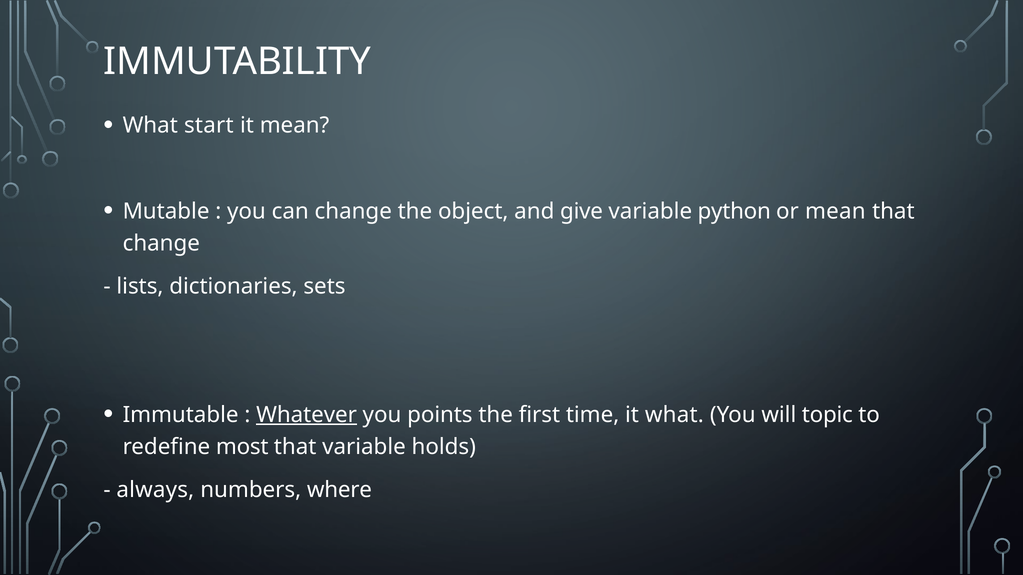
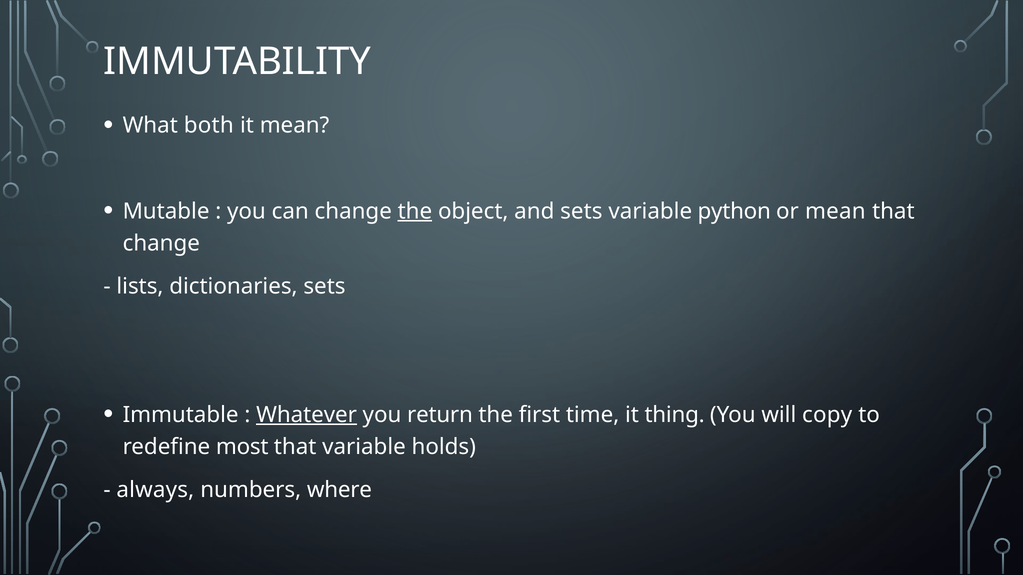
start: start -> both
the at (415, 211) underline: none -> present
and give: give -> sets
points: points -> return
it what: what -> thing
topic: topic -> copy
